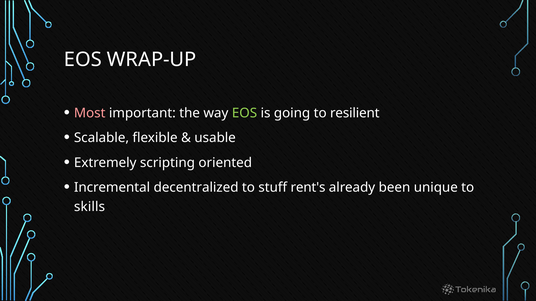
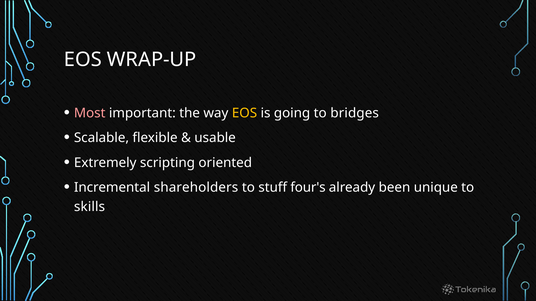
EOS at (244, 113) colour: light green -> yellow
resilient: resilient -> bridges
decentralized: decentralized -> shareholders
rent's: rent's -> four's
